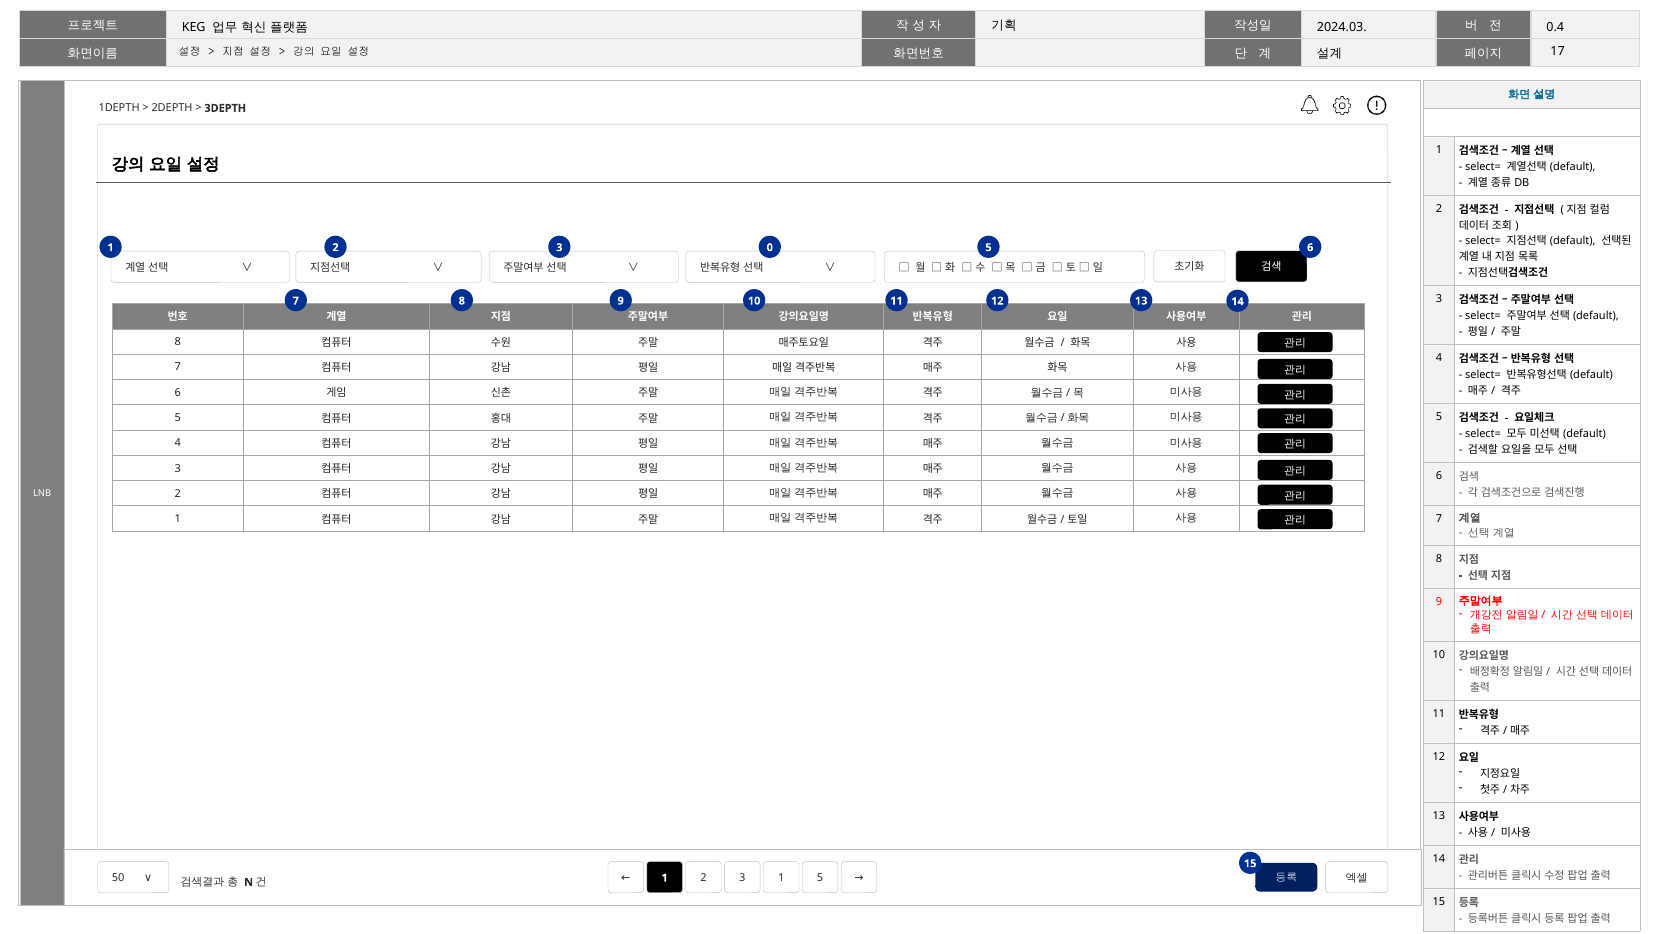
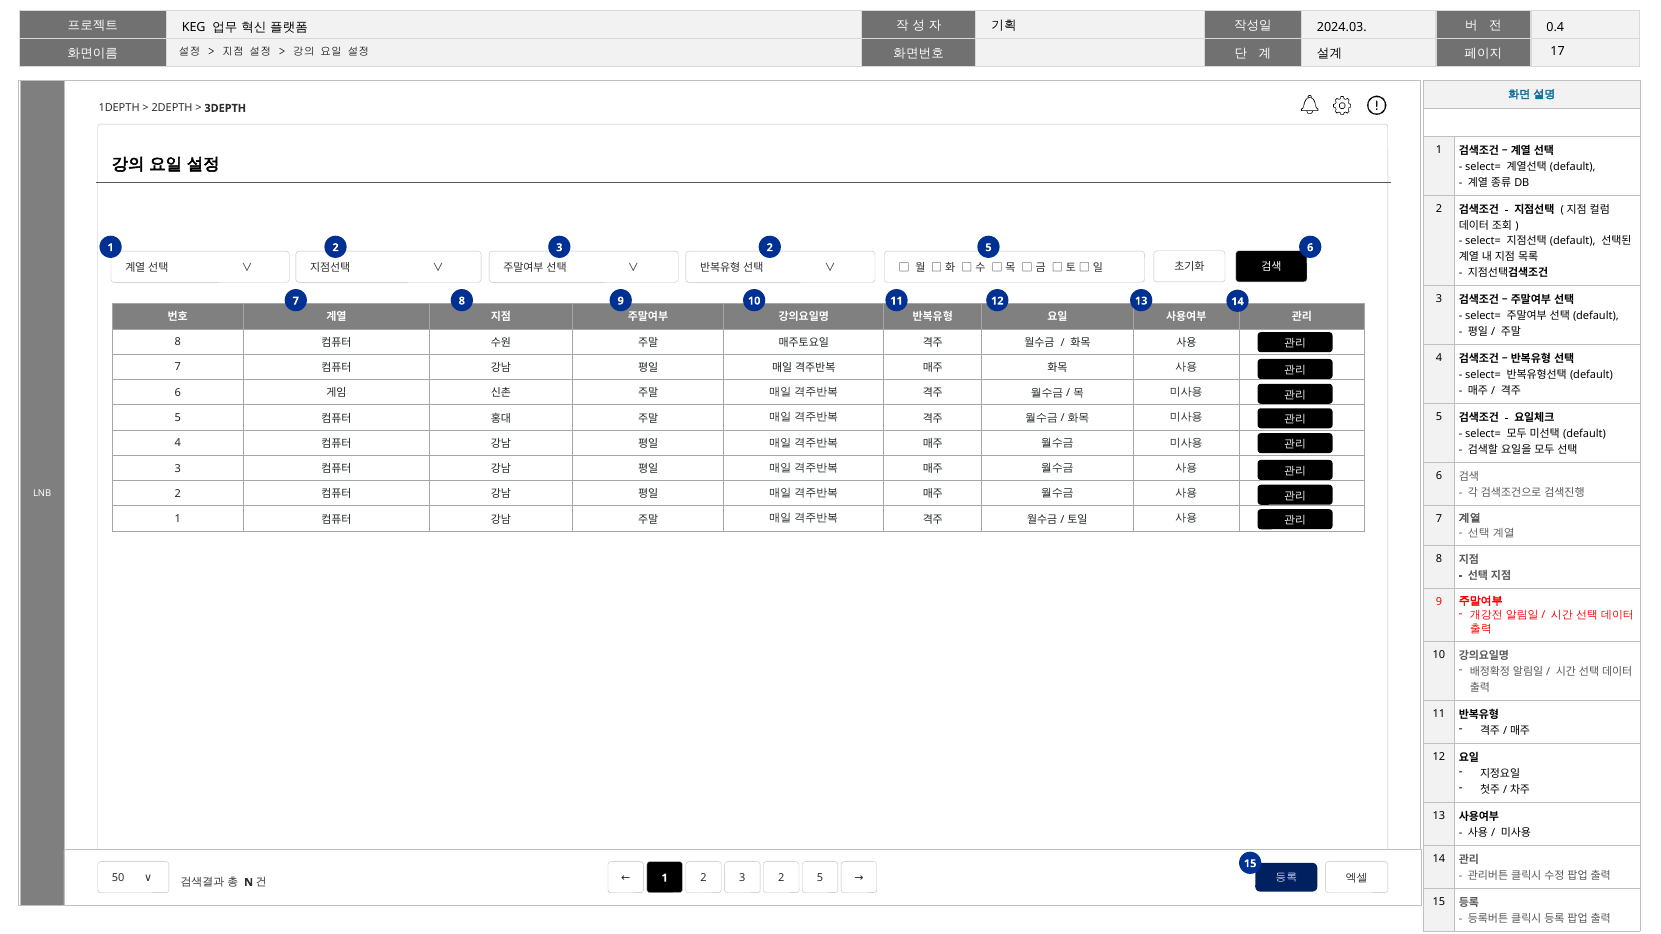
0 at (770, 248): 0 -> 2
1 at (781, 878): 1 -> 2
